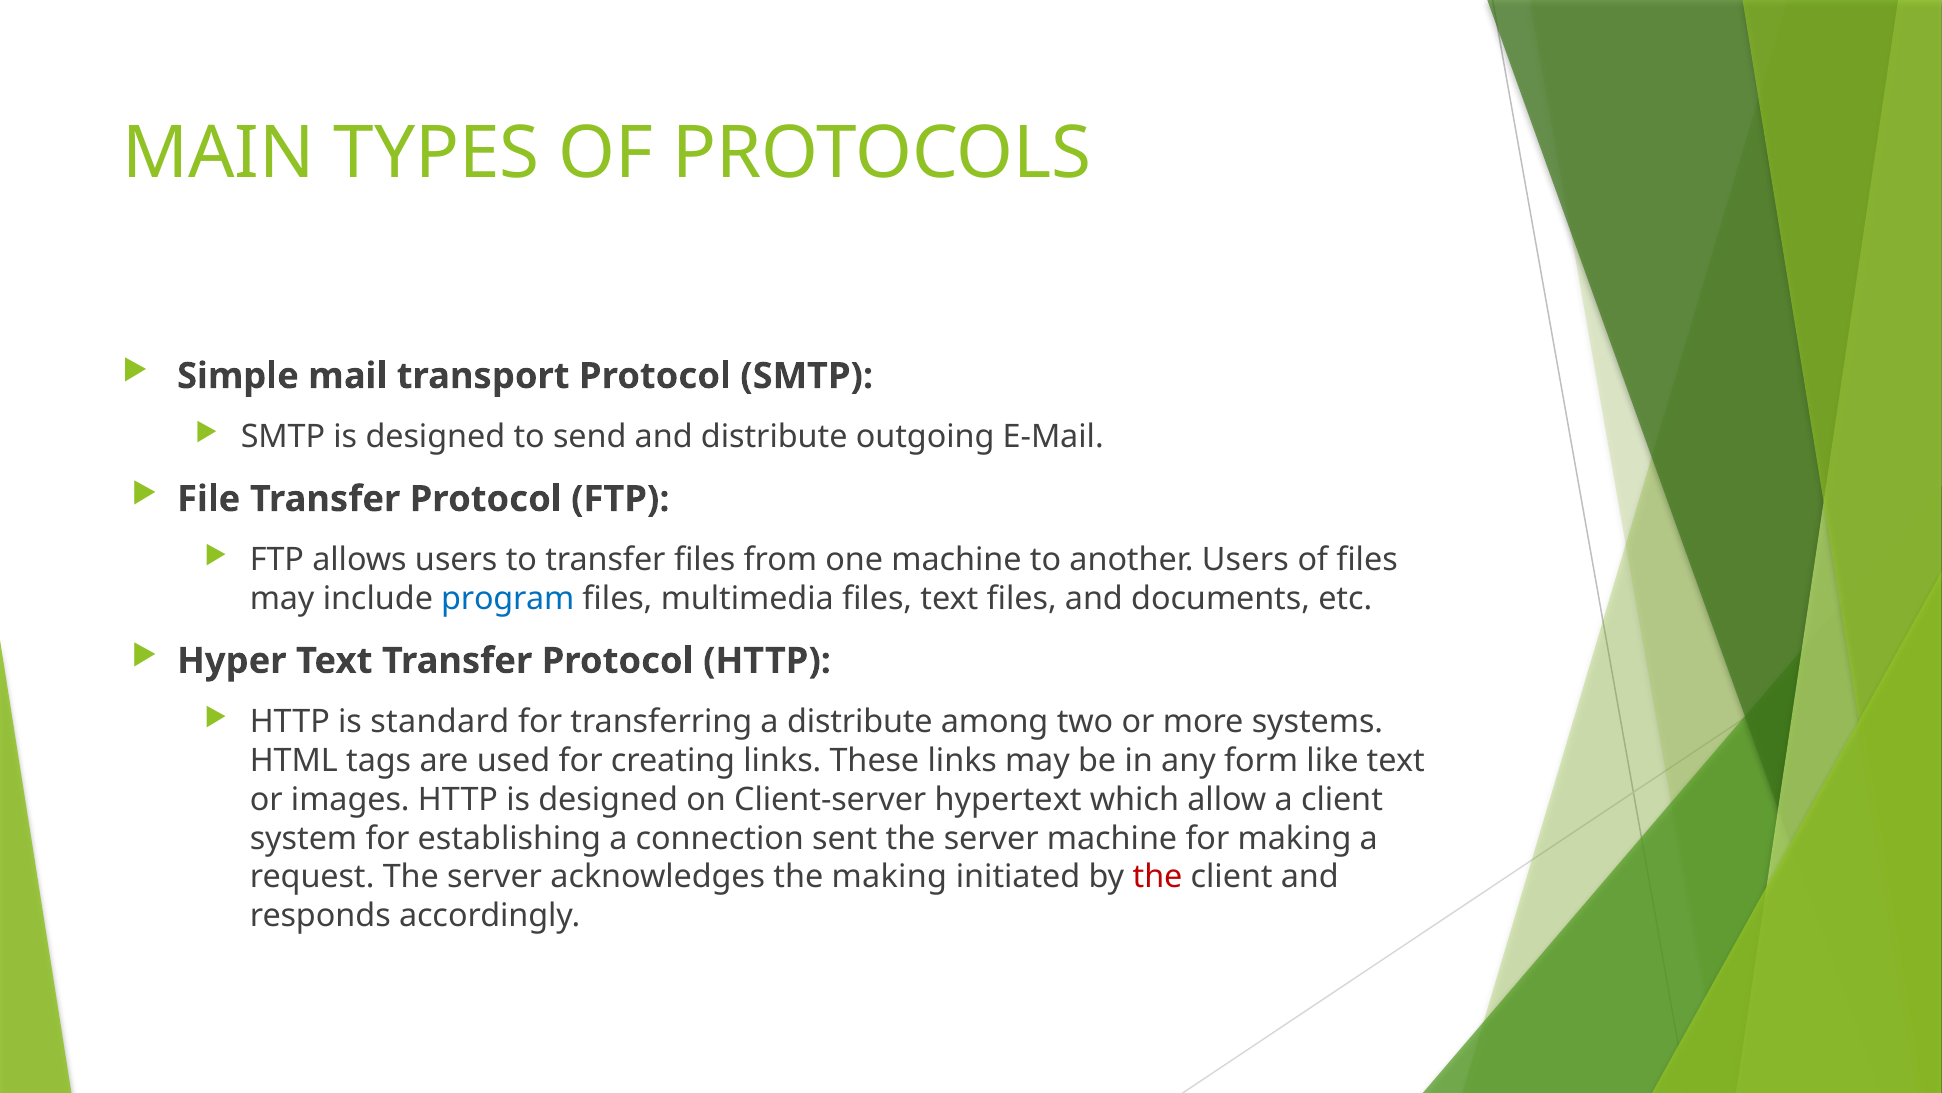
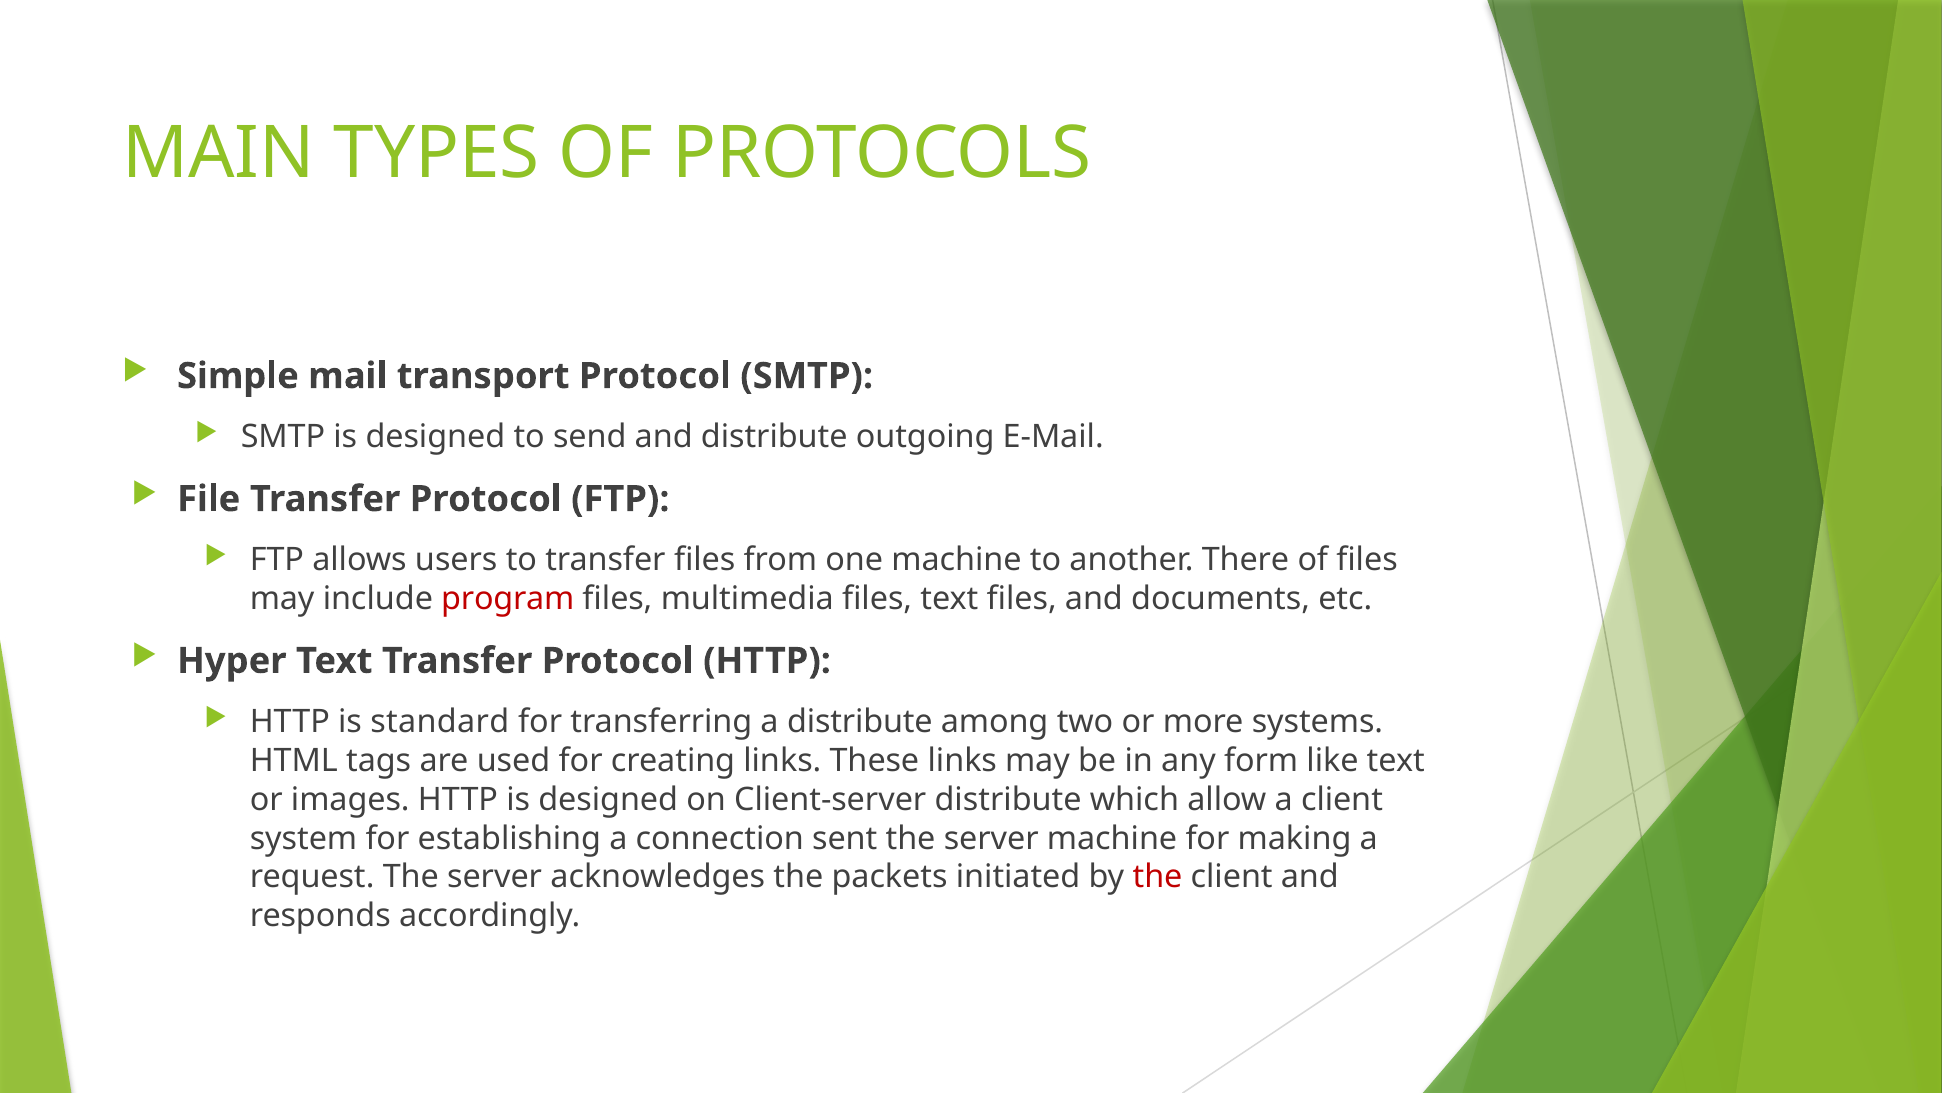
another Users: Users -> There
program colour: blue -> red
Client-server hypertext: hypertext -> distribute
the making: making -> packets
